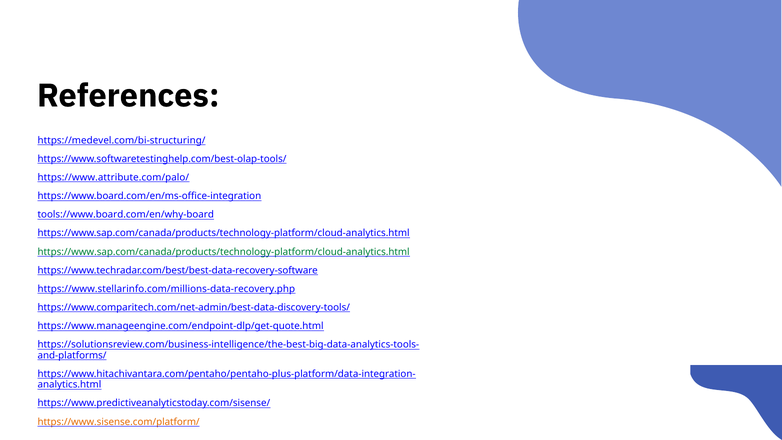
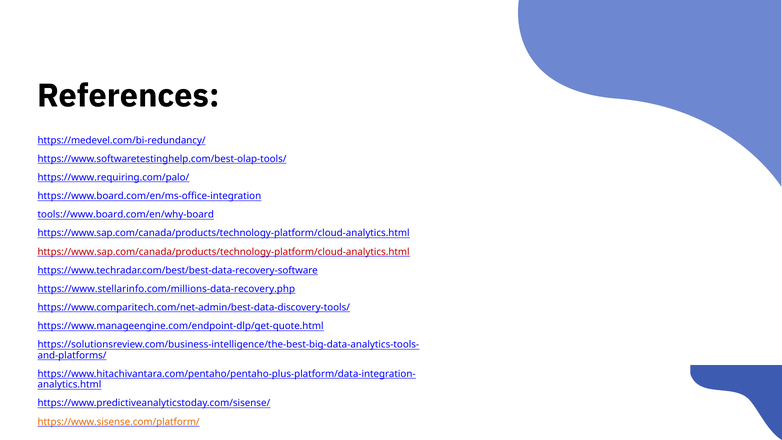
https://medevel.com/bi-structuring/: https://medevel.com/bi-structuring/ -> https://medevel.com/bi-redundancy/
https://www.attribute.com/palo/: https://www.attribute.com/palo/ -> https://www.requiring.com/palo/
https://www.sap.com/canada/products/technology-platform/cloud-analytics.html at (224, 252) colour: green -> red
